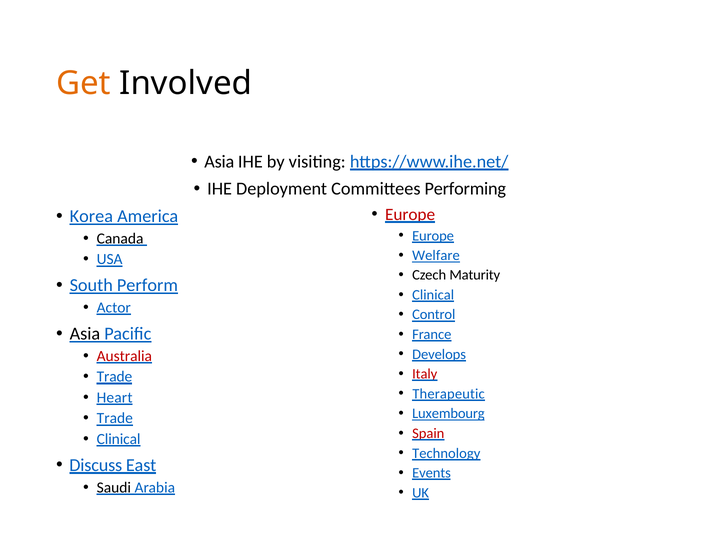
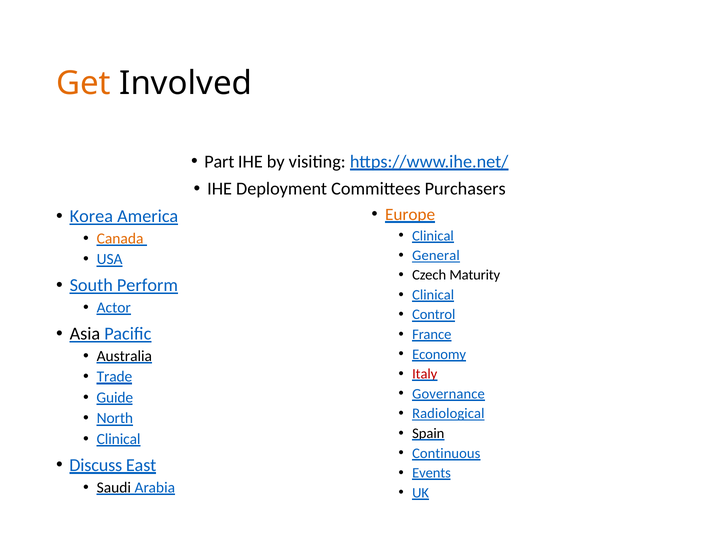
Asia at (219, 162): Asia -> Part
Performing: Performing -> Purchasers
Europe at (410, 215) colour: red -> orange
Europe at (433, 236): Europe -> Clinical
Canada colour: black -> orange
Welfare: Welfare -> General
Develops: Develops -> Economy
Australia colour: red -> black
Therapeutic: Therapeutic -> Governance
Heart: Heart -> Guide
Luxembourg: Luxembourg -> Radiological
Trade at (115, 418): Trade -> North
Spain colour: red -> black
Technology: Technology -> Continuous
